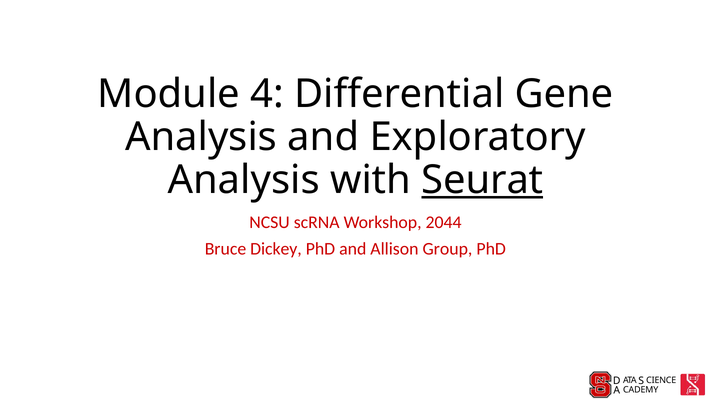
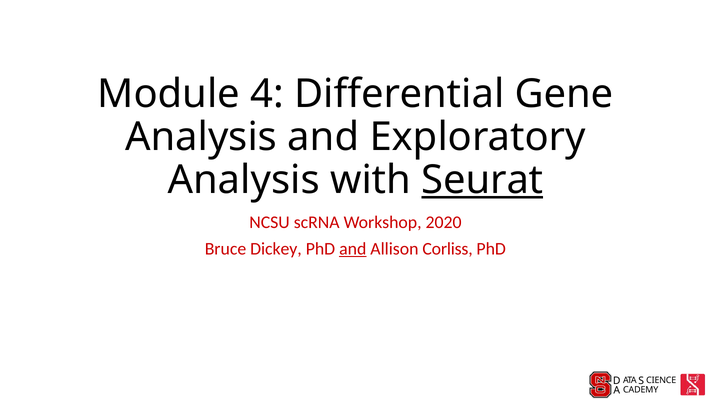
2044: 2044 -> 2020
and at (353, 249) underline: none -> present
Group: Group -> Corliss
